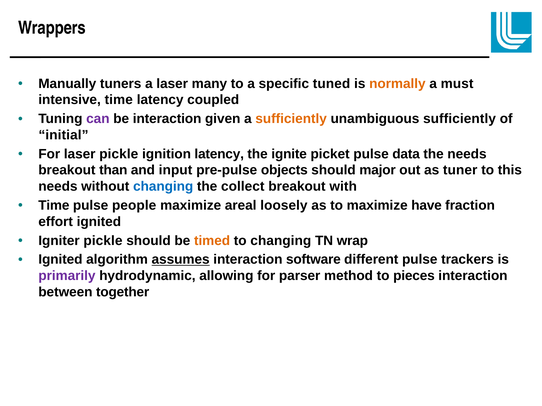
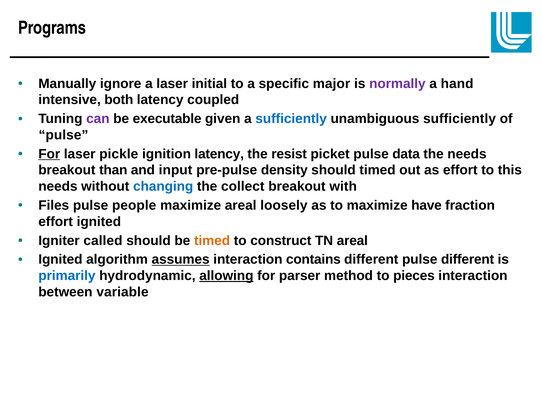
Wrappers: Wrappers -> Programs
tuners: tuners -> ignore
many: many -> initial
tuned: tuned -> major
normally colour: orange -> purple
must: must -> hand
intensive time: time -> both
be interaction: interaction -> executable
sufficiently at (291, 119) colour: orange -> blue
initial at (63, 135): initial -> pulse
For at (49, 154) underline: none -> present
ignite: ignite -> resist
objects: objects -> density
should major: major -> timed
as tuner: tuner -> effort
Time at (54, 206): Time -> Files
Igniter pickle: pickle -> called
to changing: changing -> construct
TN wrap: wrap -> areal
software: software -> contains
pulse trackers: trackers -> different
primarily colour: purple -> blue
allowing underline: none -> present
together: together -> variable
